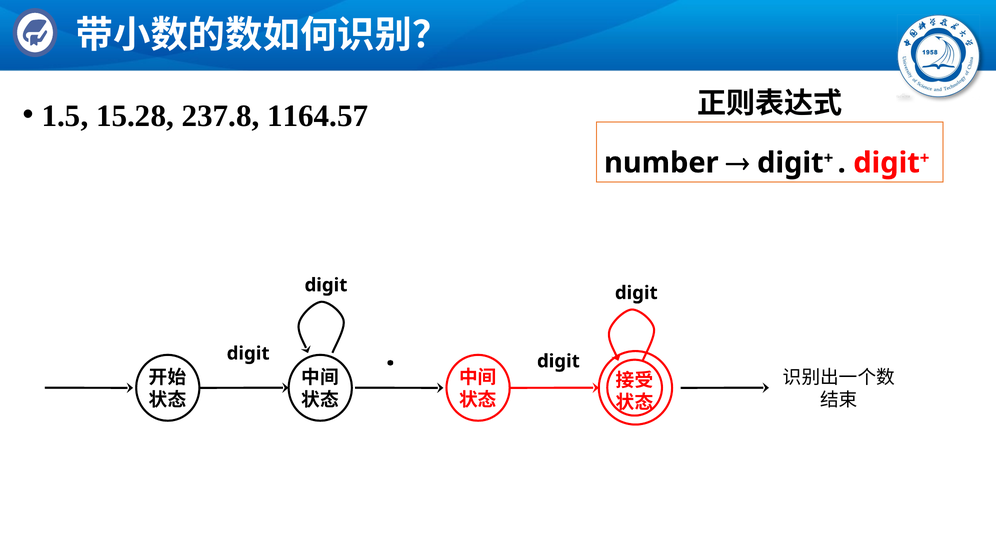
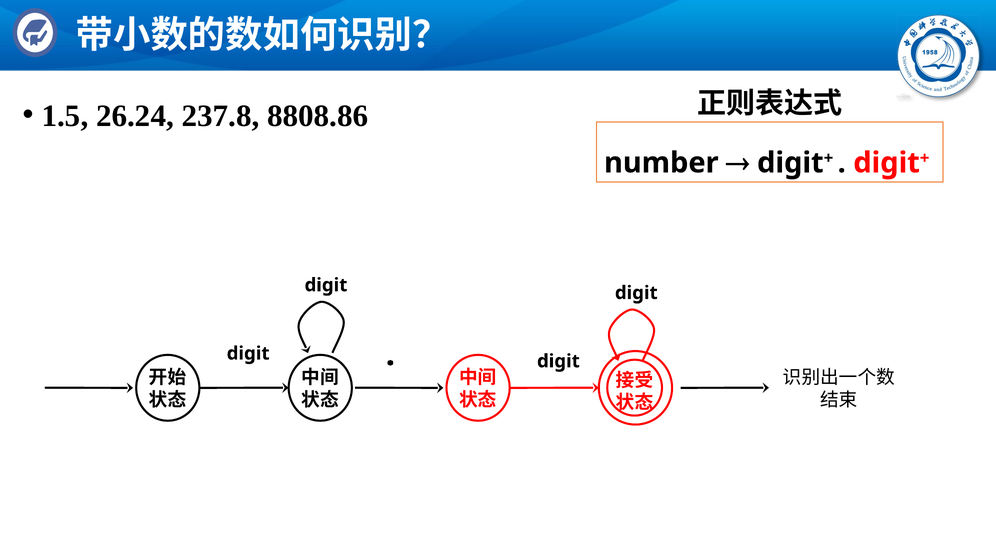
15.28: 15.28 -> 26.24
1164.57: 1164.57 -> 8808.86
